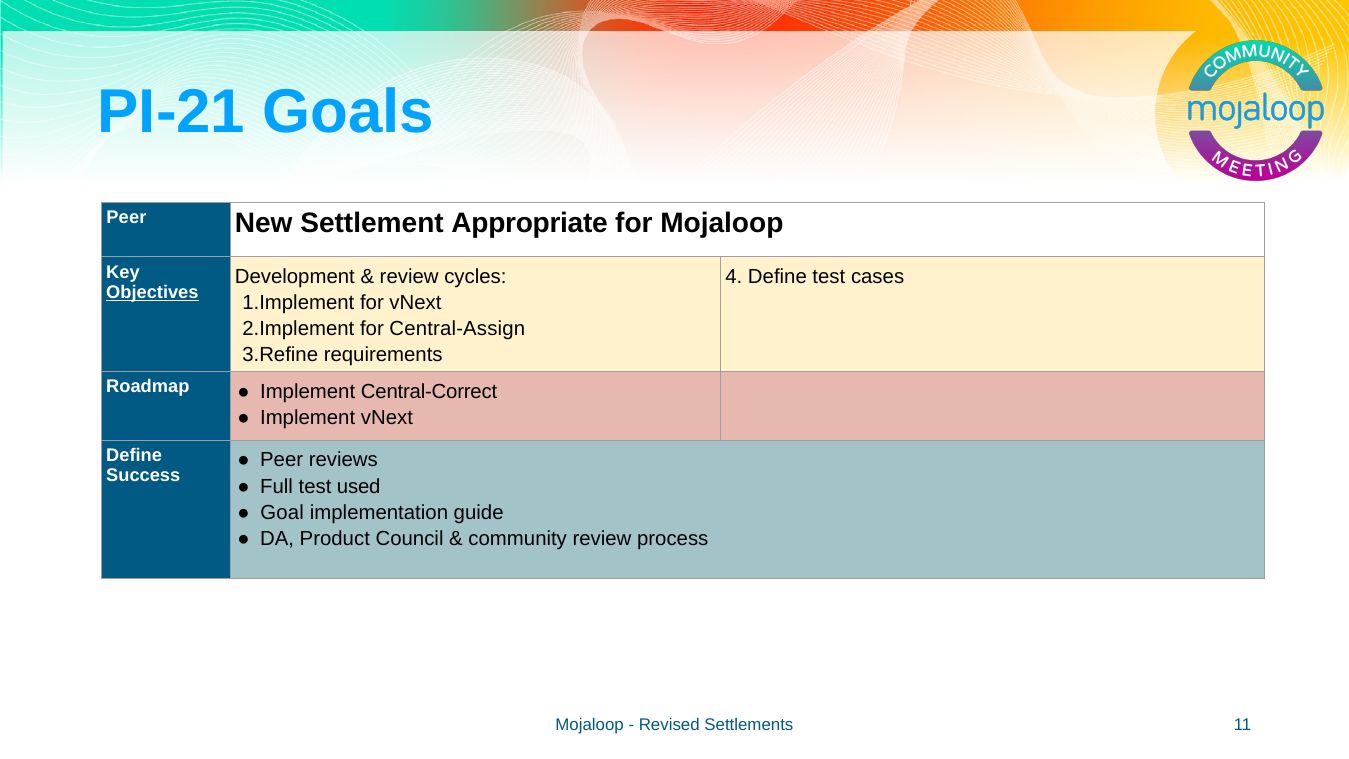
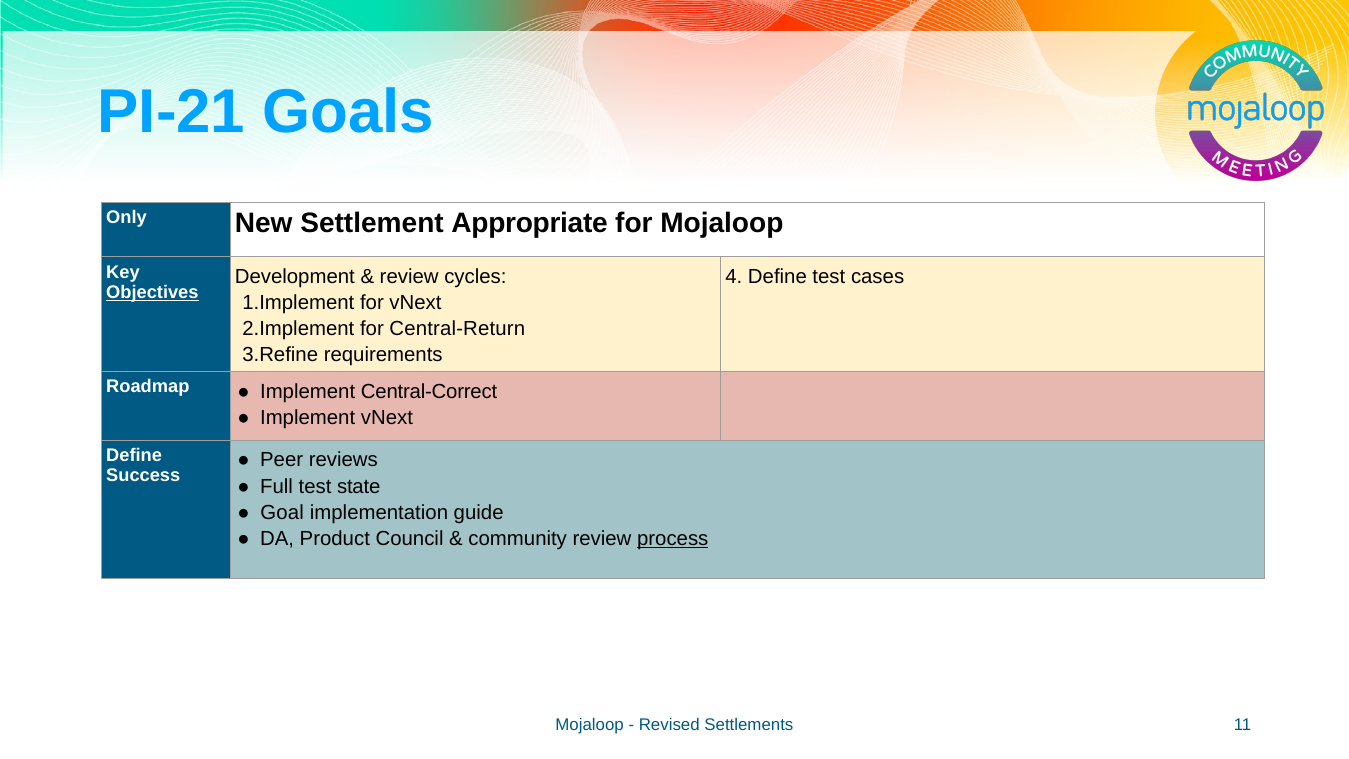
Peer at (126, 218): Peer -> Only
Central-Assign: Central-Assign -> Central-Return
used: used -> state
process underline: none -> present
